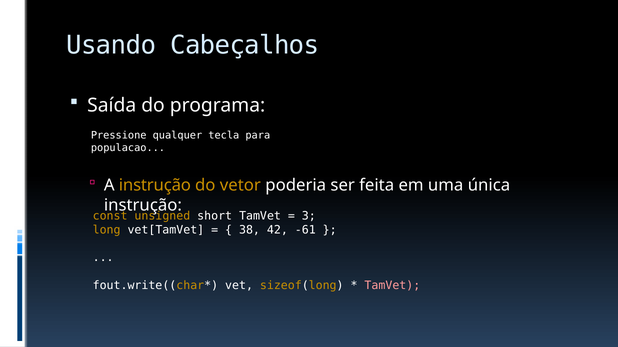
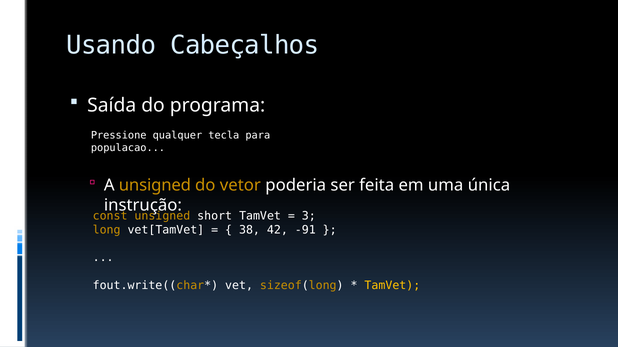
A instrução: instrução -> unsigned
-61: -61 -> -91
TamVet at (392, 286) colour: pink -> yellow
